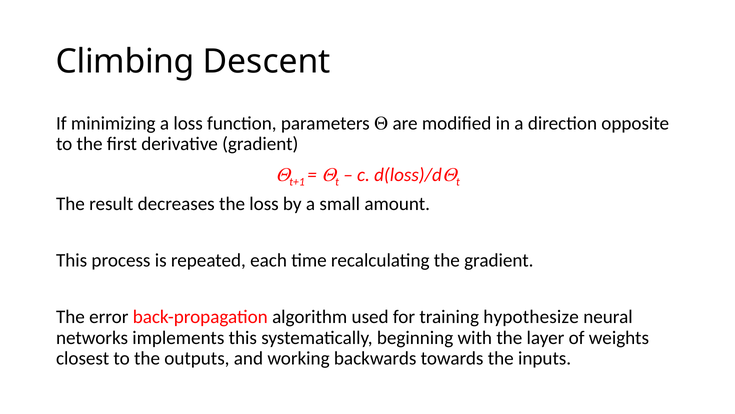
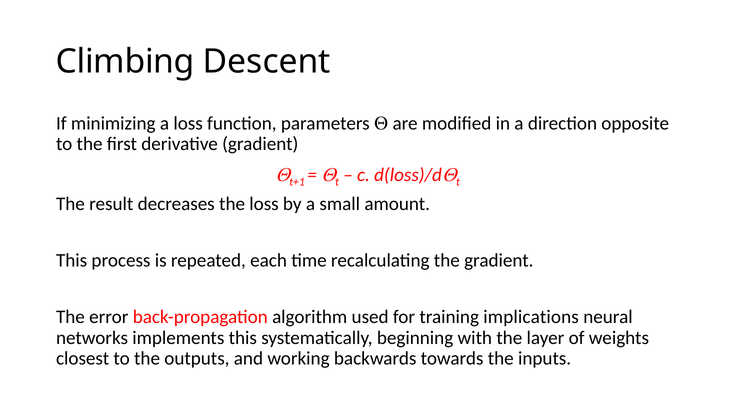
hypothesize: hypothesize -> implications
